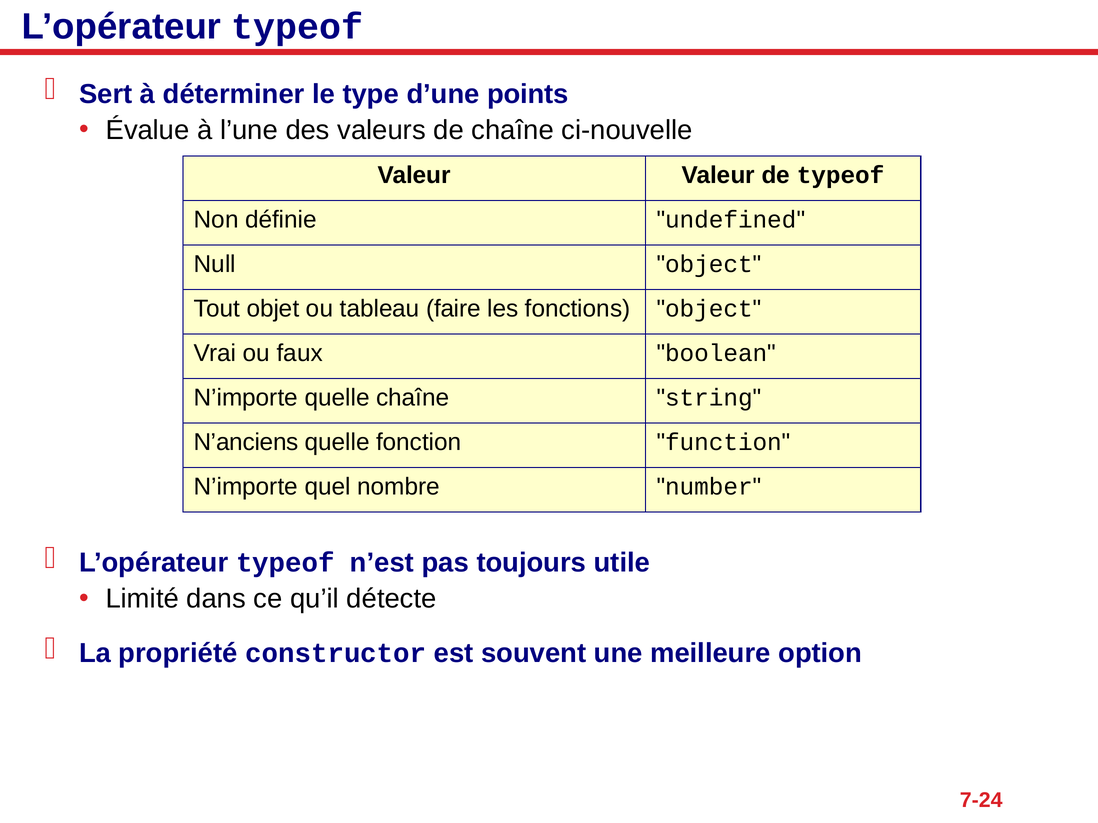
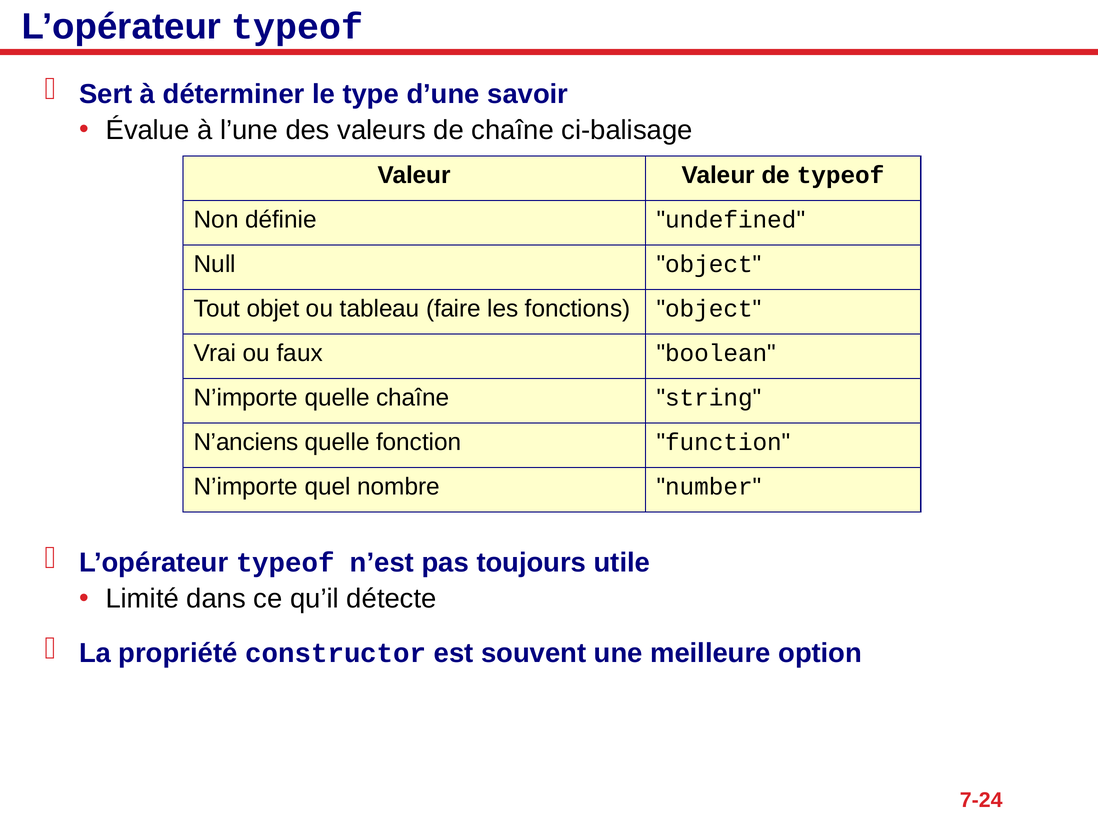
points: points -> savoir
ci-nouvelle: ci-nouvelle -> ci-balisage
